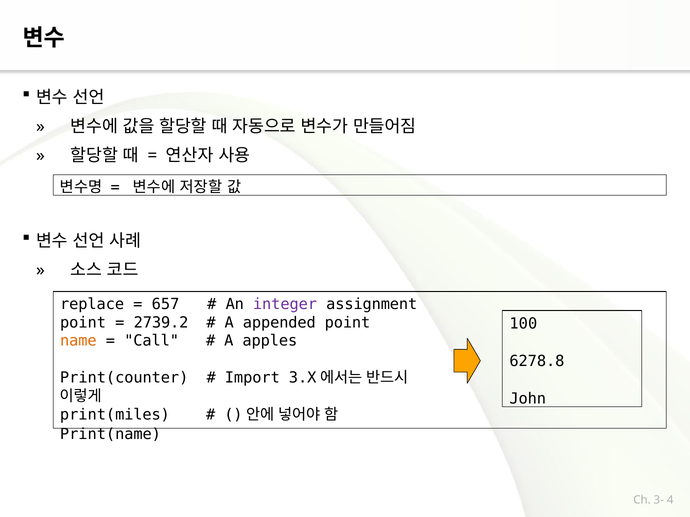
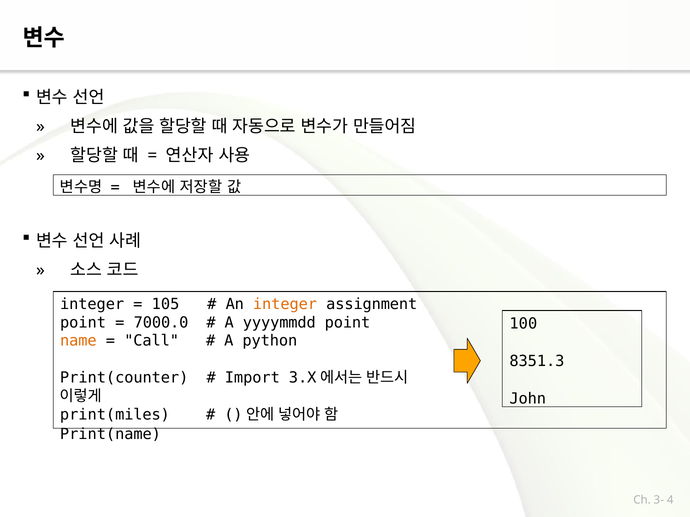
replace at (92, 304): replace -> integer
657: 657 -> 105
integer at (285, 304) colour: purple -> orange
2739.2: 2739.2 -> 7000.0
appended: appended -> yyyymmdd
apples: apples -> python
6278.8: 6278.8 -> 8351.3
